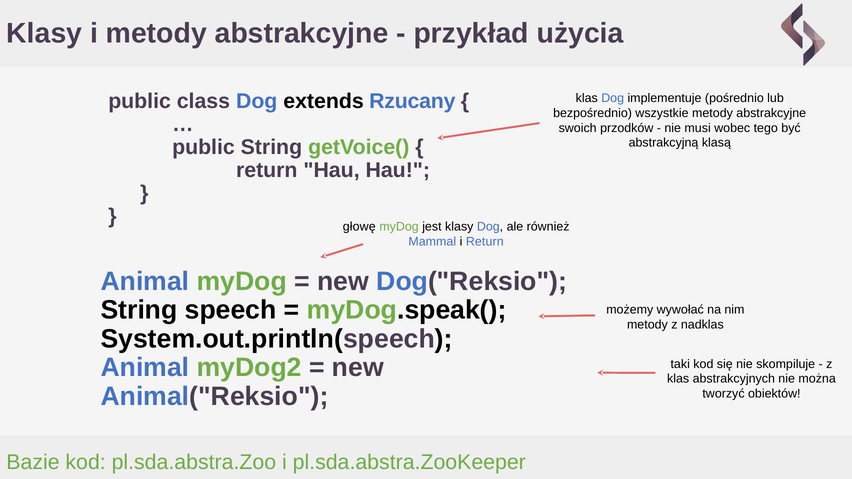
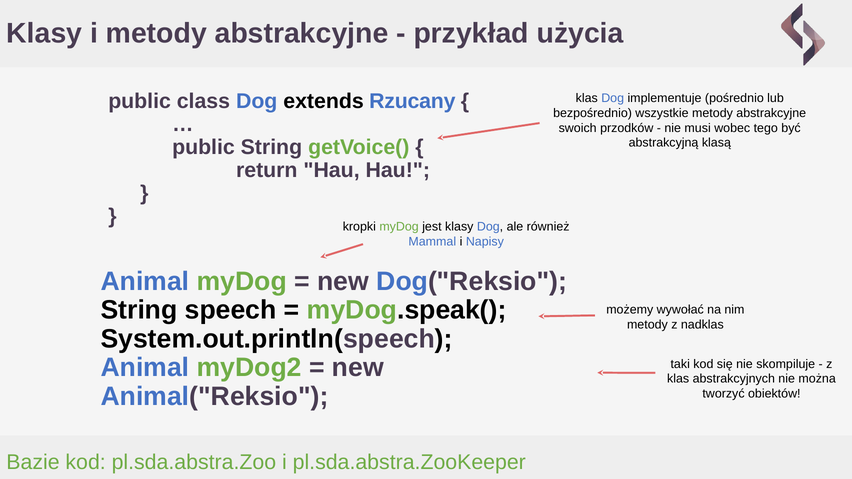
głowę: głowę -> kropki
i Return: Return -> Napisy
